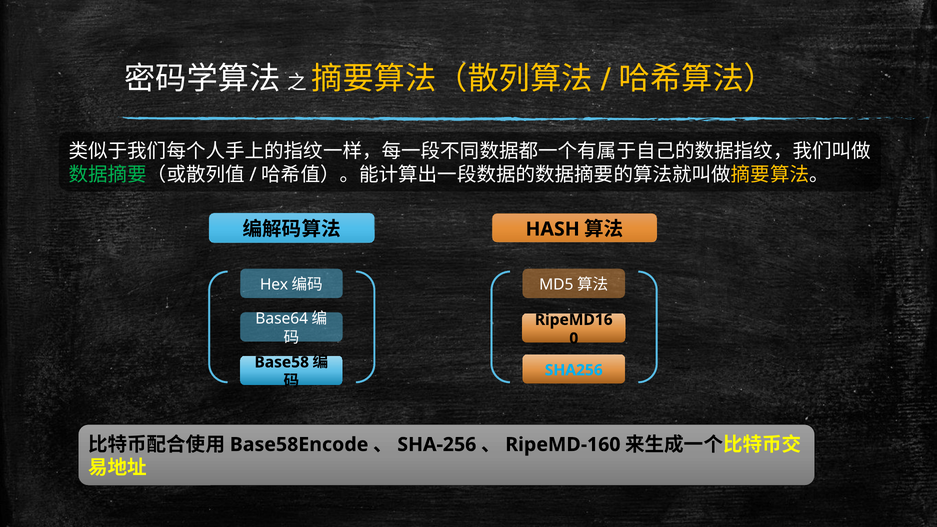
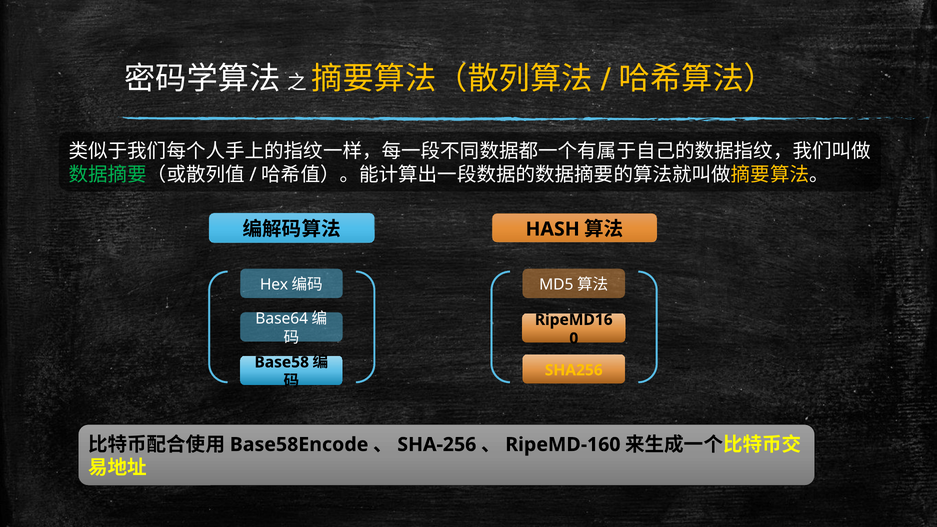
SHA256 colour: light blue -> yellow
